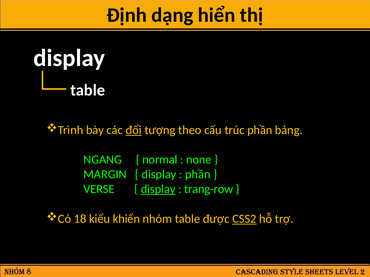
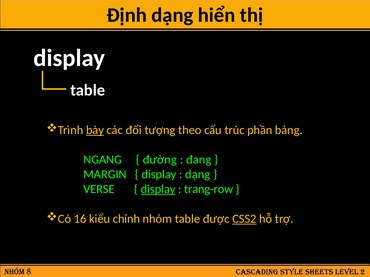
bày underline: none -> present
đối underline: present -> none
normal: normal -> đường
none: none -> đang
phần at (198, 175): phần -> dạng
18: 18 -> 16
khiển: khiển -> chỉnh
